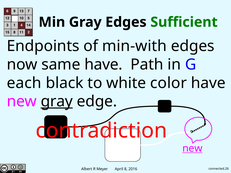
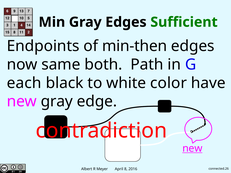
min-with: min-with -> min-then
same have: have -> both
gray at (57, 102) underline: present -> none
